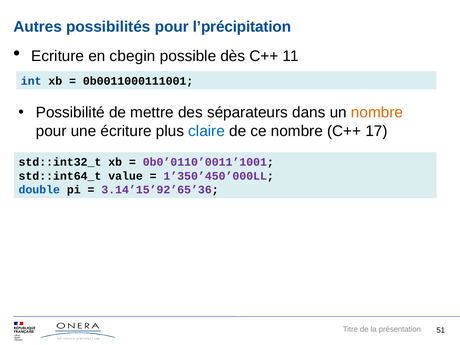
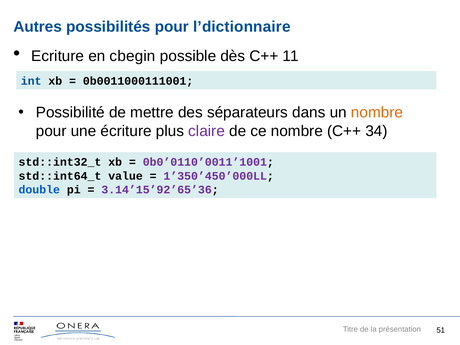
l’précipitation: l’précipitation -> l’dictionnaire
claire colour: blue -> purple
17: 17 -> 34
